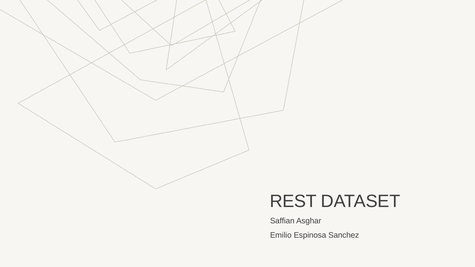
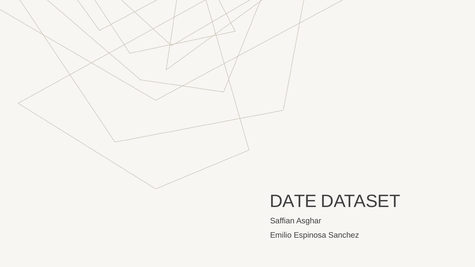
REST: REST -> DATE
